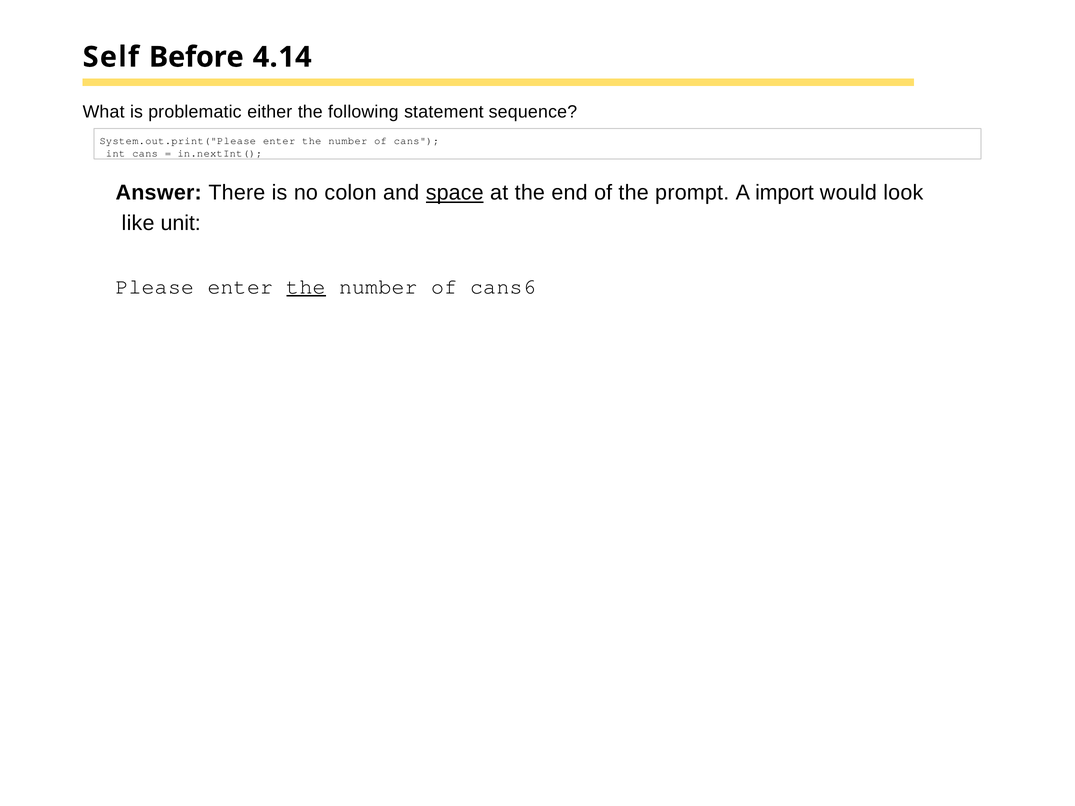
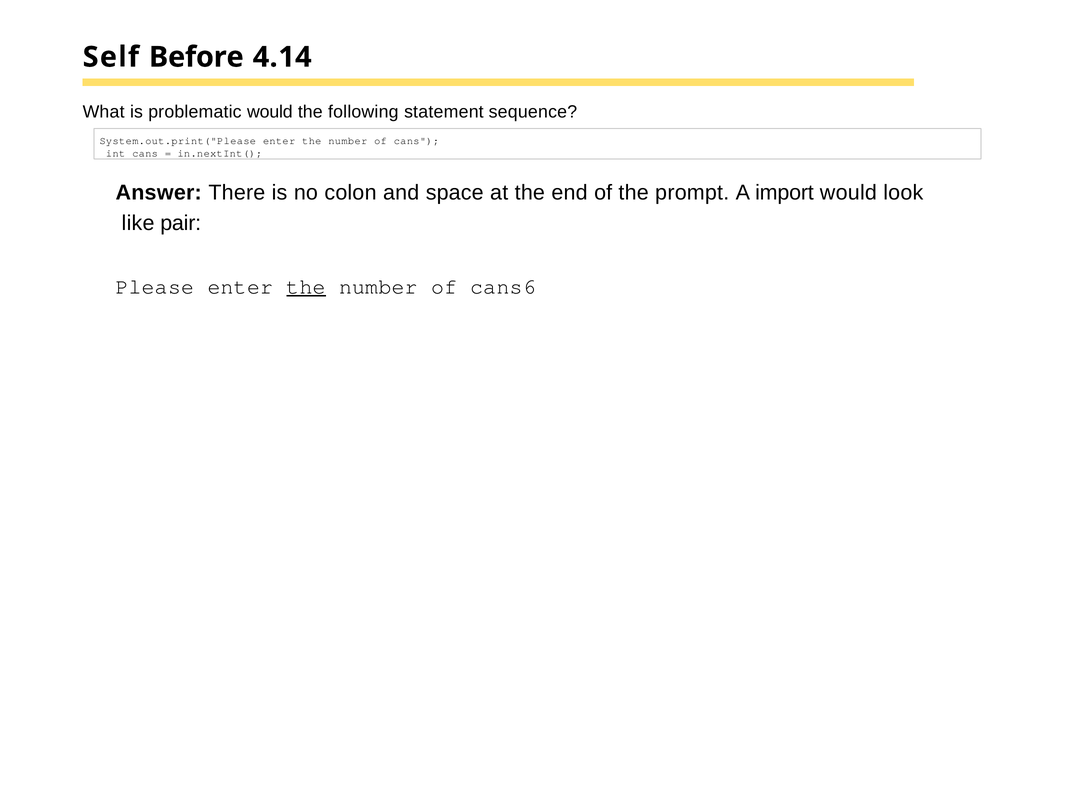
problematic either: either -> would
space underline: present -> none
unit: unit -> pair
